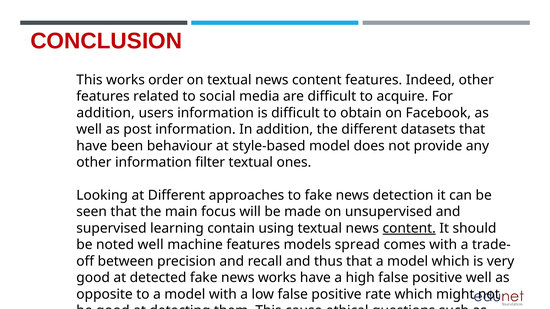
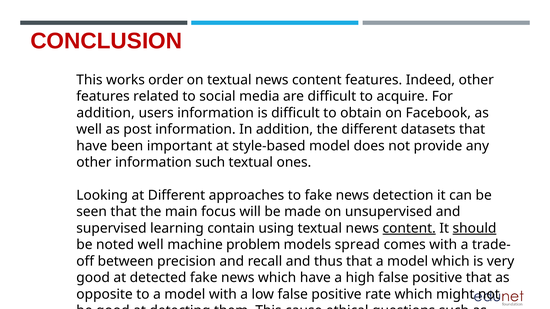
behaviour: behaviour -> important
information filter: filter -> such
should underline: none -> present
machine features: features -> problem
news works: works -> which
positive well: well -> that
